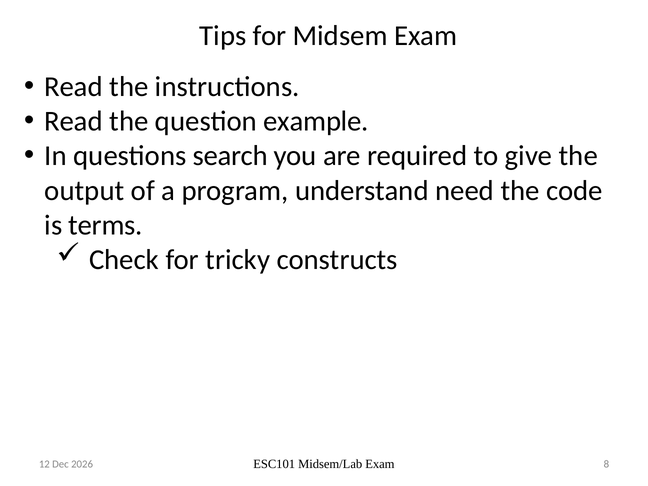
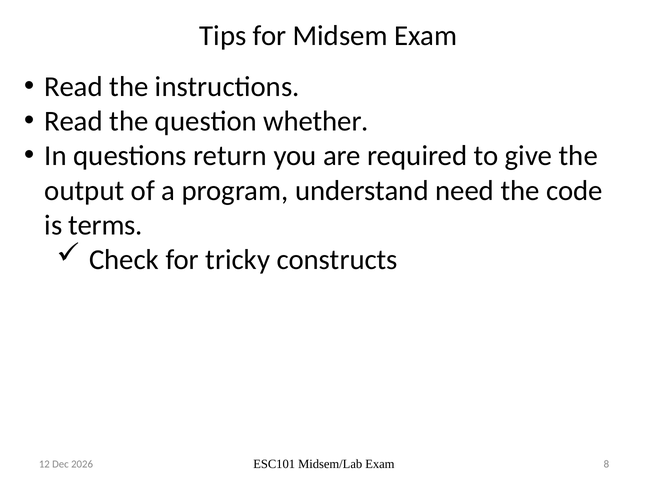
example: example -> whether
search: search -> return
